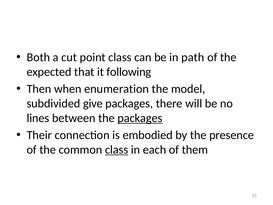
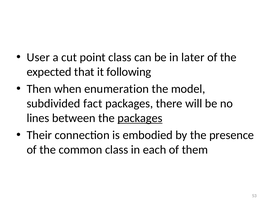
Both: Both -> User
path: path -> later
give: give -> fact
class at (117, 150) underline: present -> none
